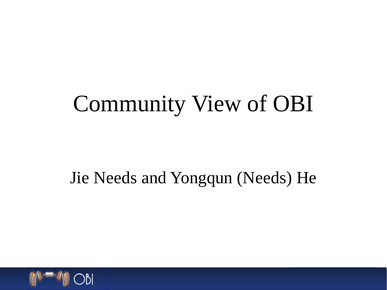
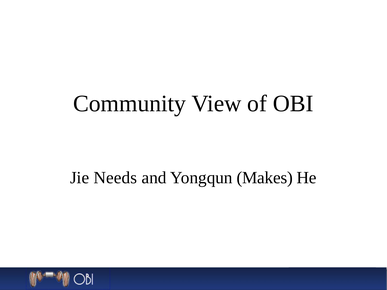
Yongqun Needs: Needs -> Makes
